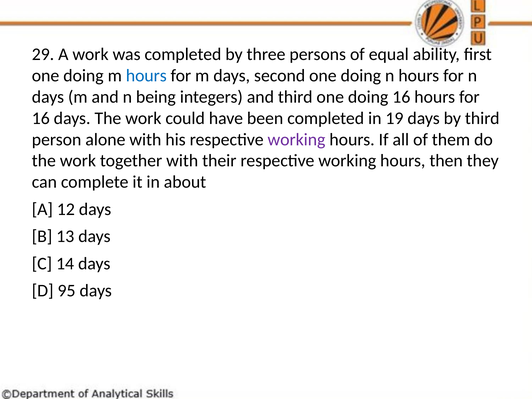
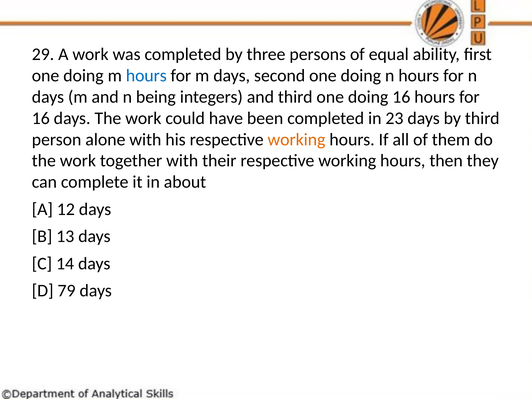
19: 19 -> 23
working at (296, 140) colour: purple -> orange
95: 95 -> 79
